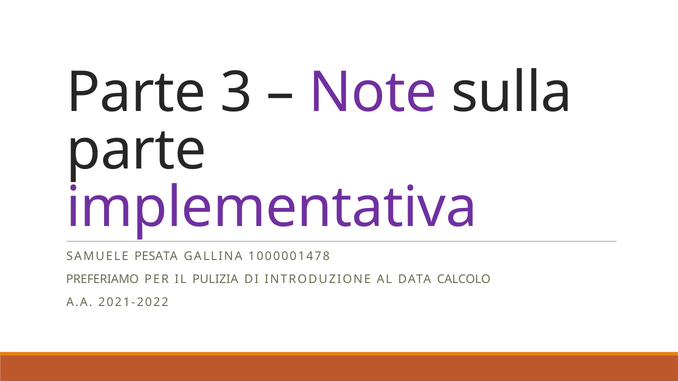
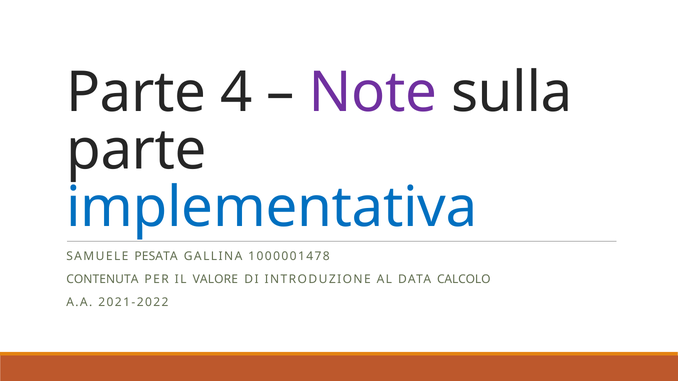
3: 3 -> 4
implementativa colour: purple -> blue
PREFERIAMO: PREFERIAMO -> CONTENUTA
PULIZIA: PULIZIA -> VALORE
